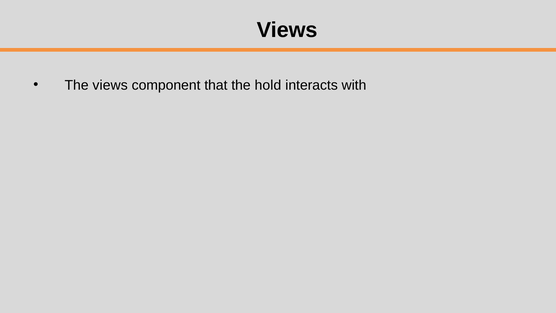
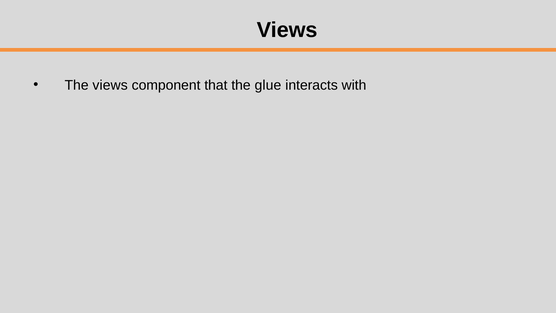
hold: hold -> glue
